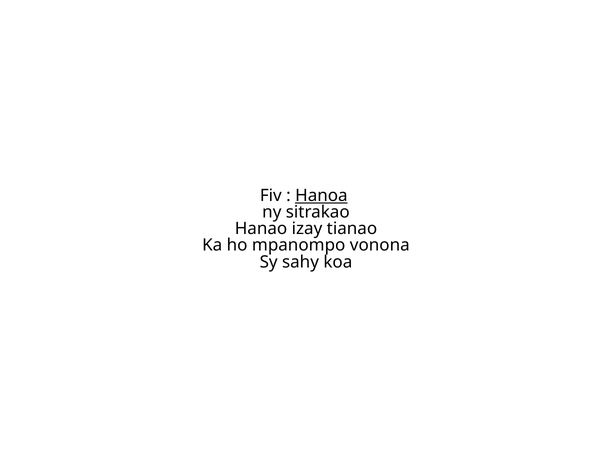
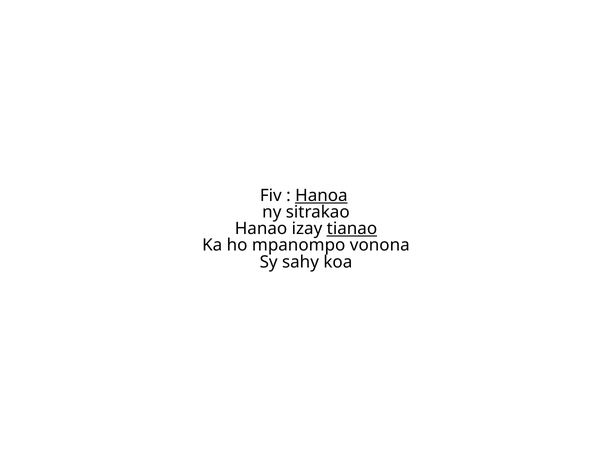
tianao underline: none -> present
